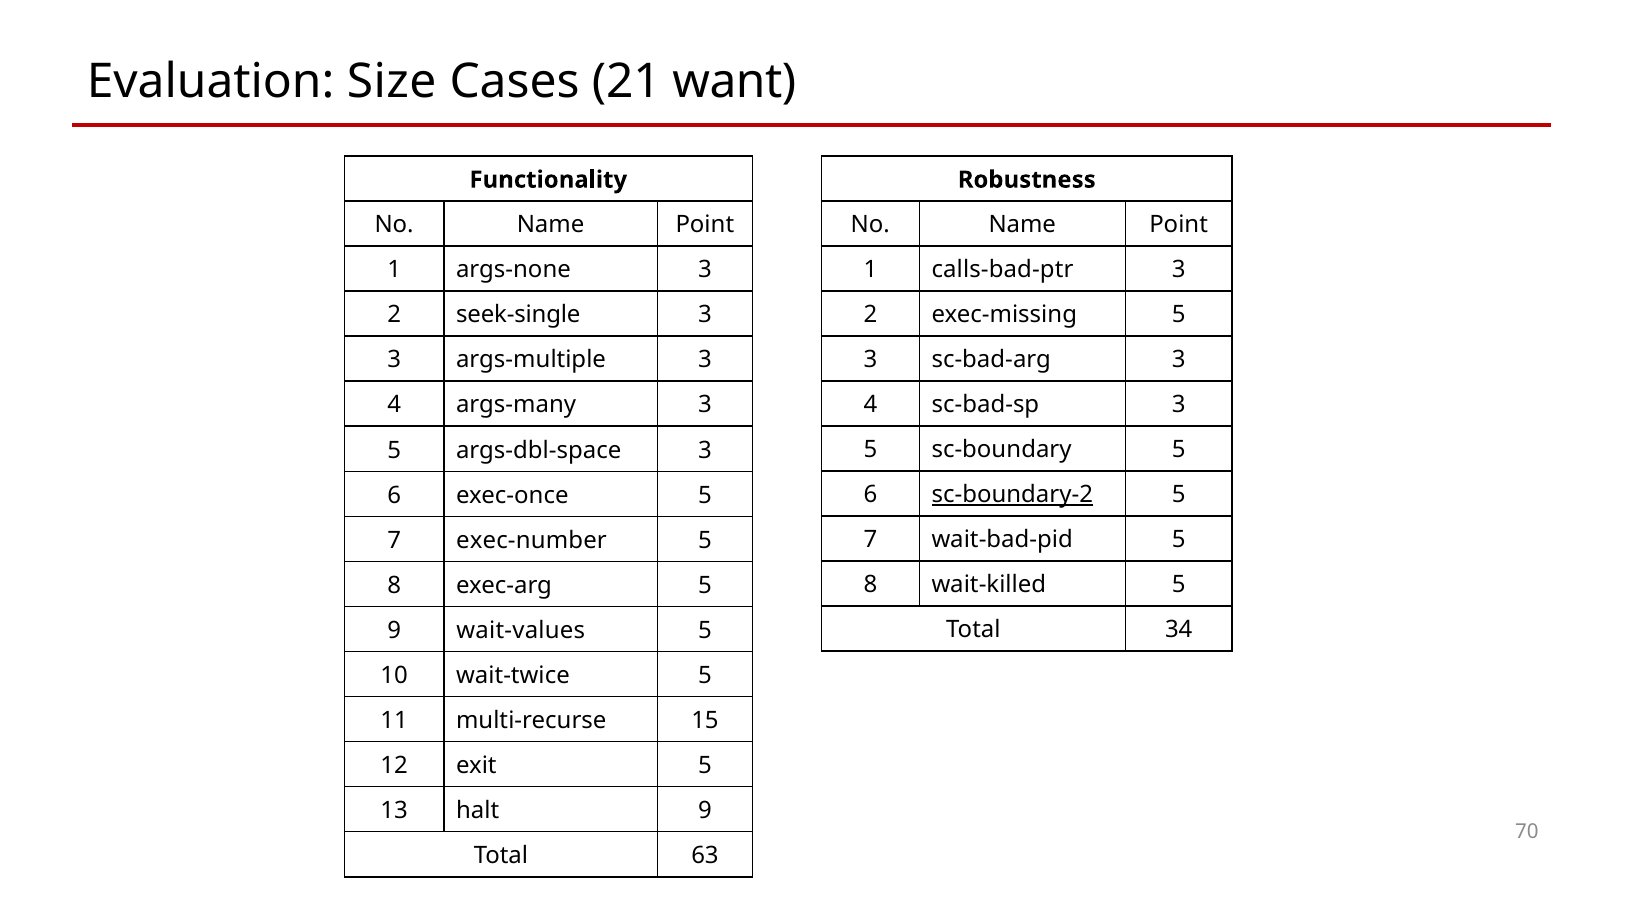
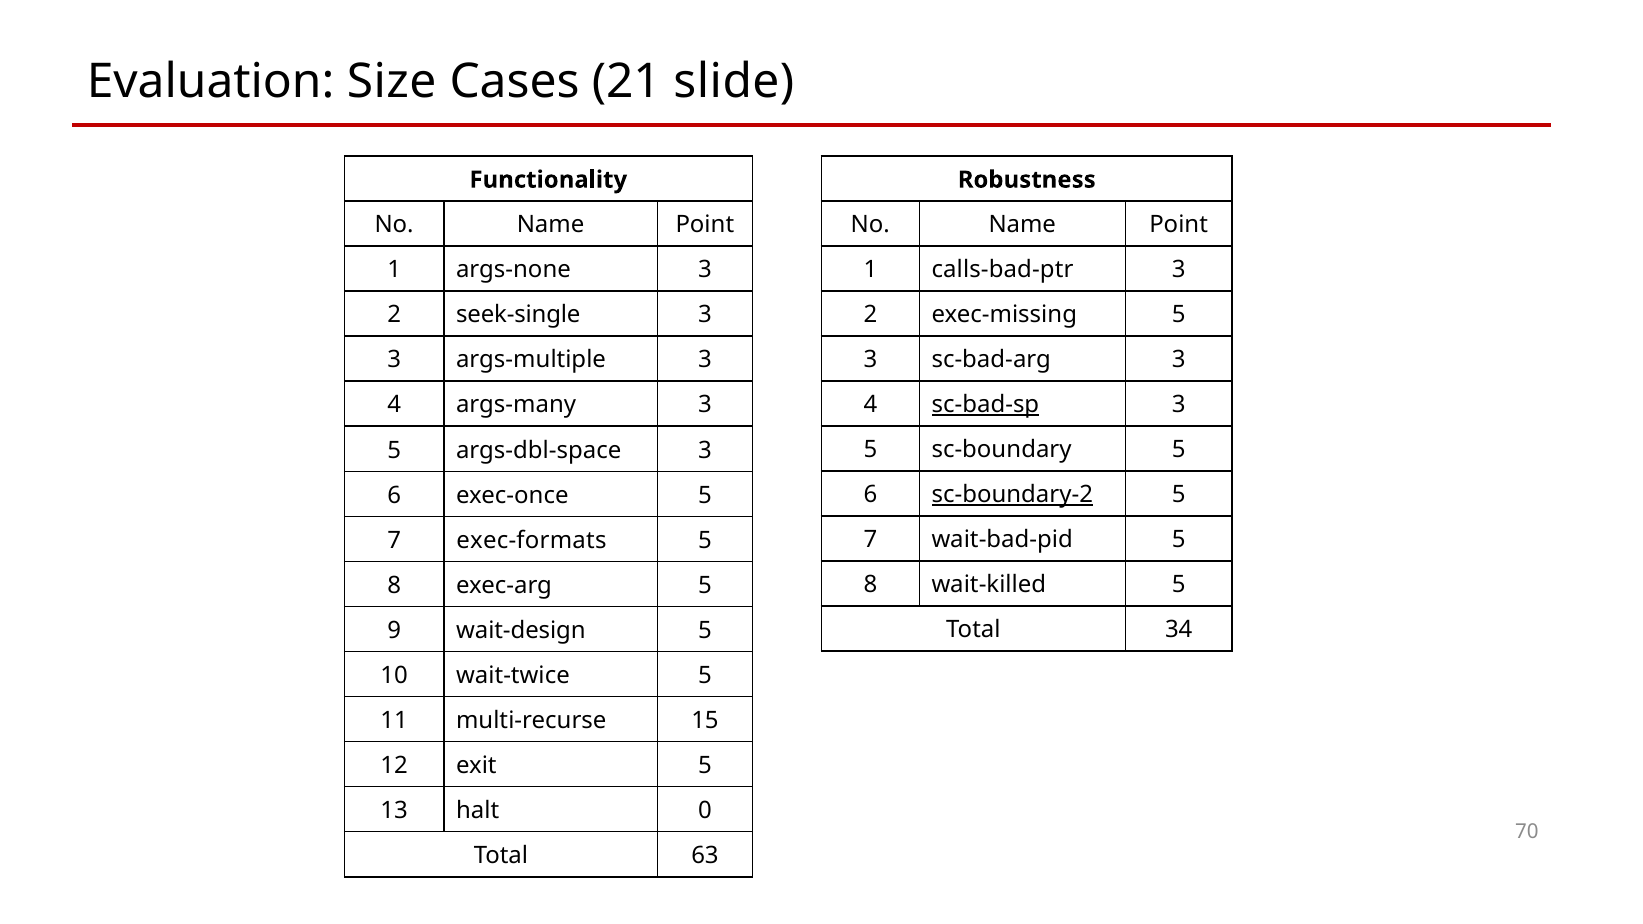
want: want -> slide
sc-bad-sp underline: none -> present
exec-number: exec-number -> exec-formats
wait-values: wait-values -> wait-design
halt 9: 9 -> 0
